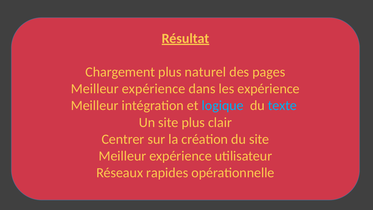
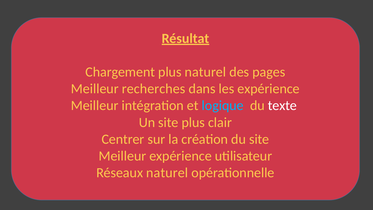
expérience at (154, 89): expérience -> recherches
texte colour: light blue -> white
Réseaux rapides: rapides -> naturel
